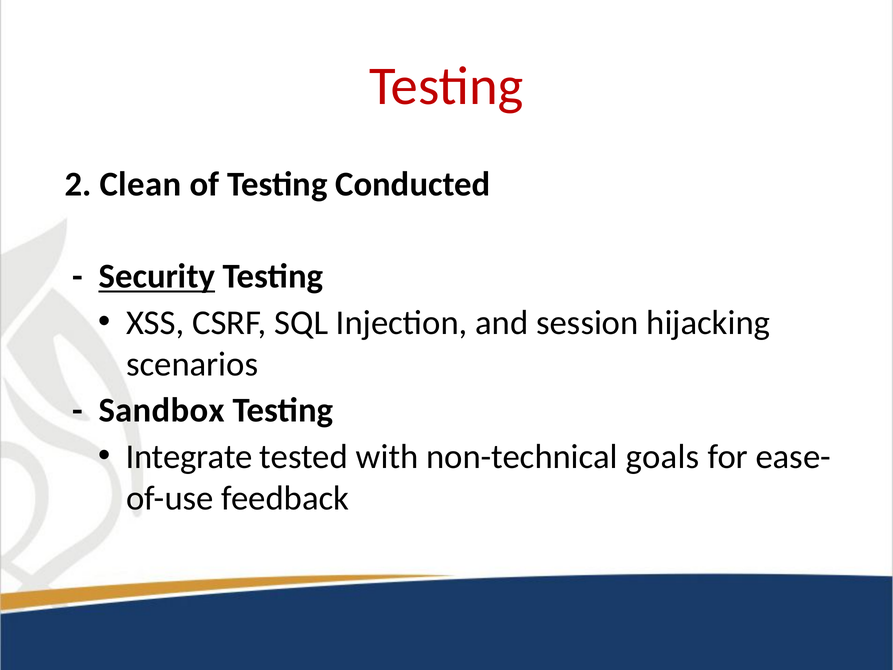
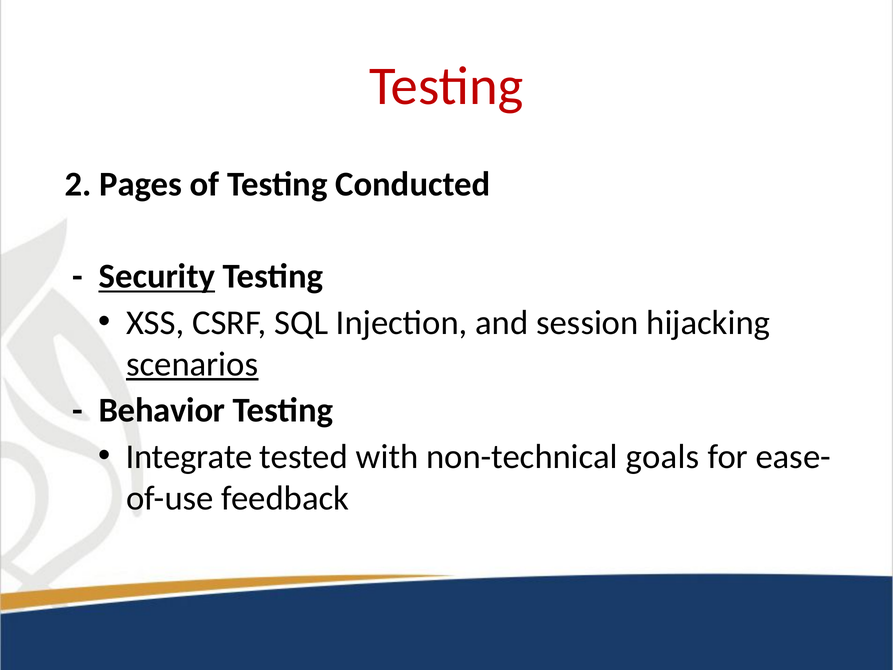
Clean: Clean -> Pages
scenarios underline: none -> present
Sandbox: Sandbox -> Behavior
